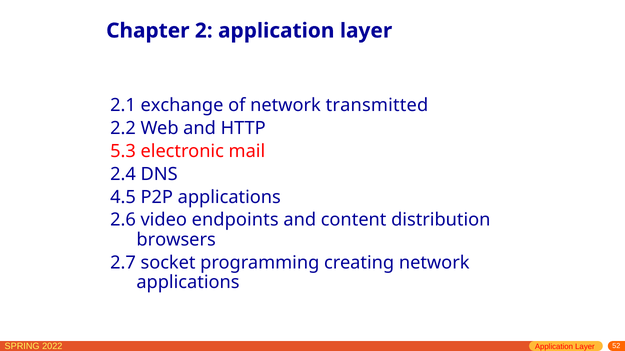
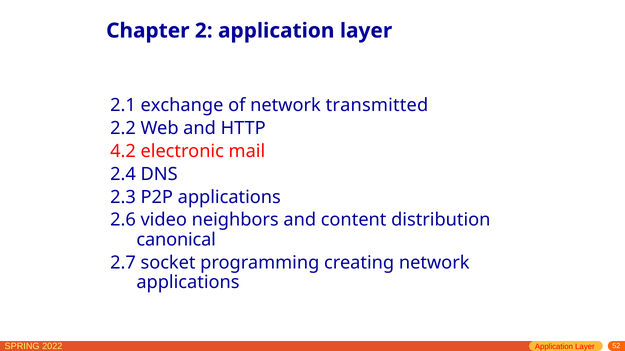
5.3: 5.3 -> 4.2
4.5: 4.5 -> 2.3
endpoints: endpoints -> neighbors
browsers: browsers -> canonical
